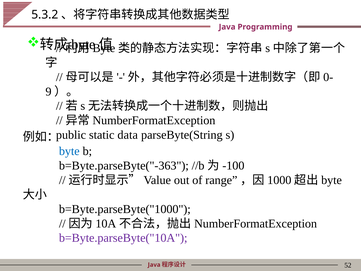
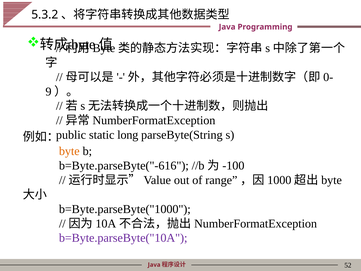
data: data -> long
byte at (69, 151) colour: blue -> orange
b=Byte.parseByte("-363: b=Byte.parseByte("-363 -> b=Byte.parseByte("-616
